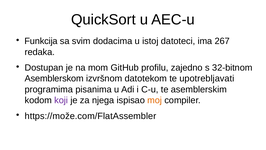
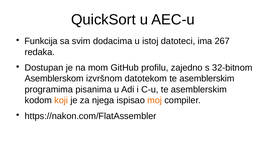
datotekom te upotrebljavati: upotrebljavati -> asemblerskim
koji colour: purple -> orange
https://može.com/FlatAssembler: https://može.com/FlatAssembler -> https://nakon.com/FlatAssembler
